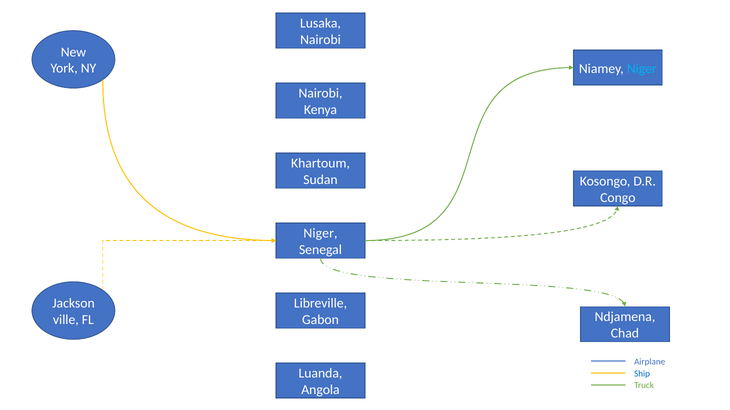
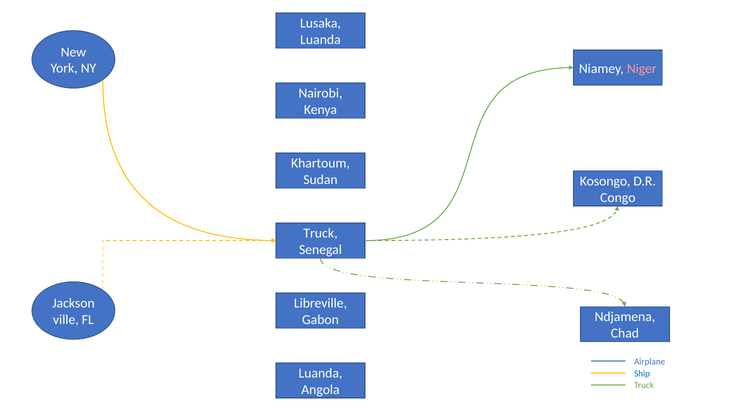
Nairobi at (320, 40): Nairobi -> Luanda
Niger at (642, 69) colour: light blue -> pink
Niger at (320, 234): Niger -> Truck
